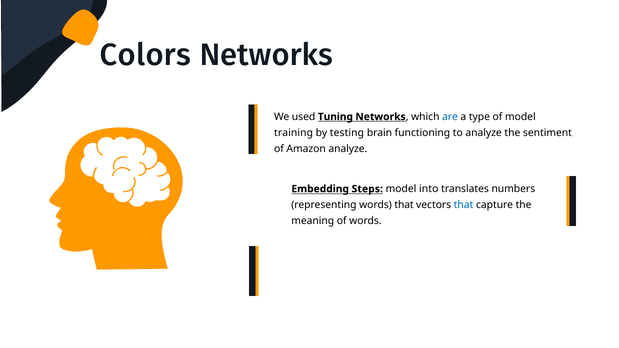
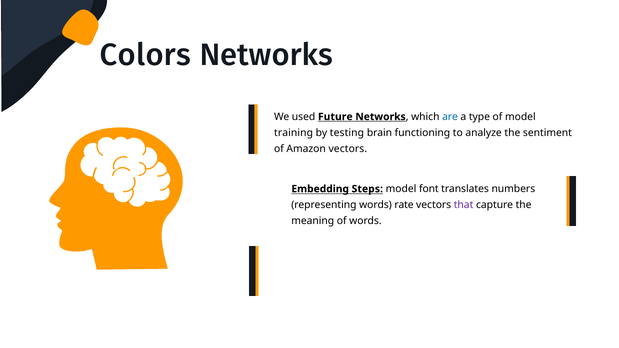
Tuning: Tuning -> Future
Amazon analyze: analyze -> vectors
model into: into -> font
words that: that -> rate
that at (464, 205) colour: blue -> purple
